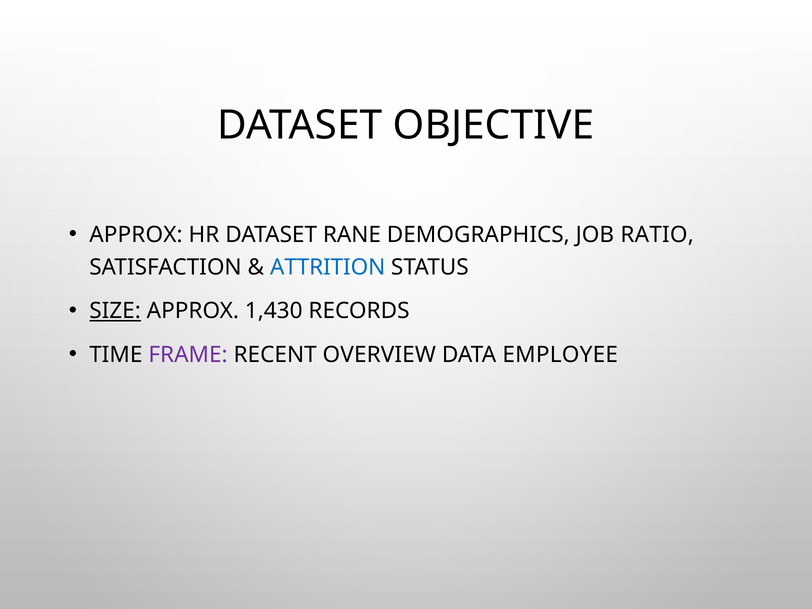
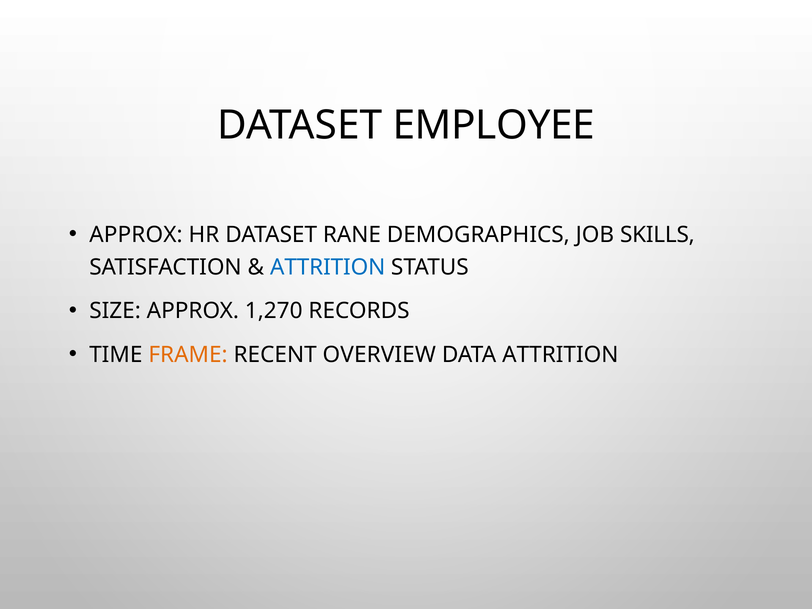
OBJECTIVE: OBJECTIVE -> EMPLOYEE
RATIO: RATIO -> SKILLS
SIZE underline: present -> none
1,430: 1,430 -> 1,270
FRAME colour: purple -> orange
DATA EMPLOYEE: EMPLOYEE -> ATTRITION
